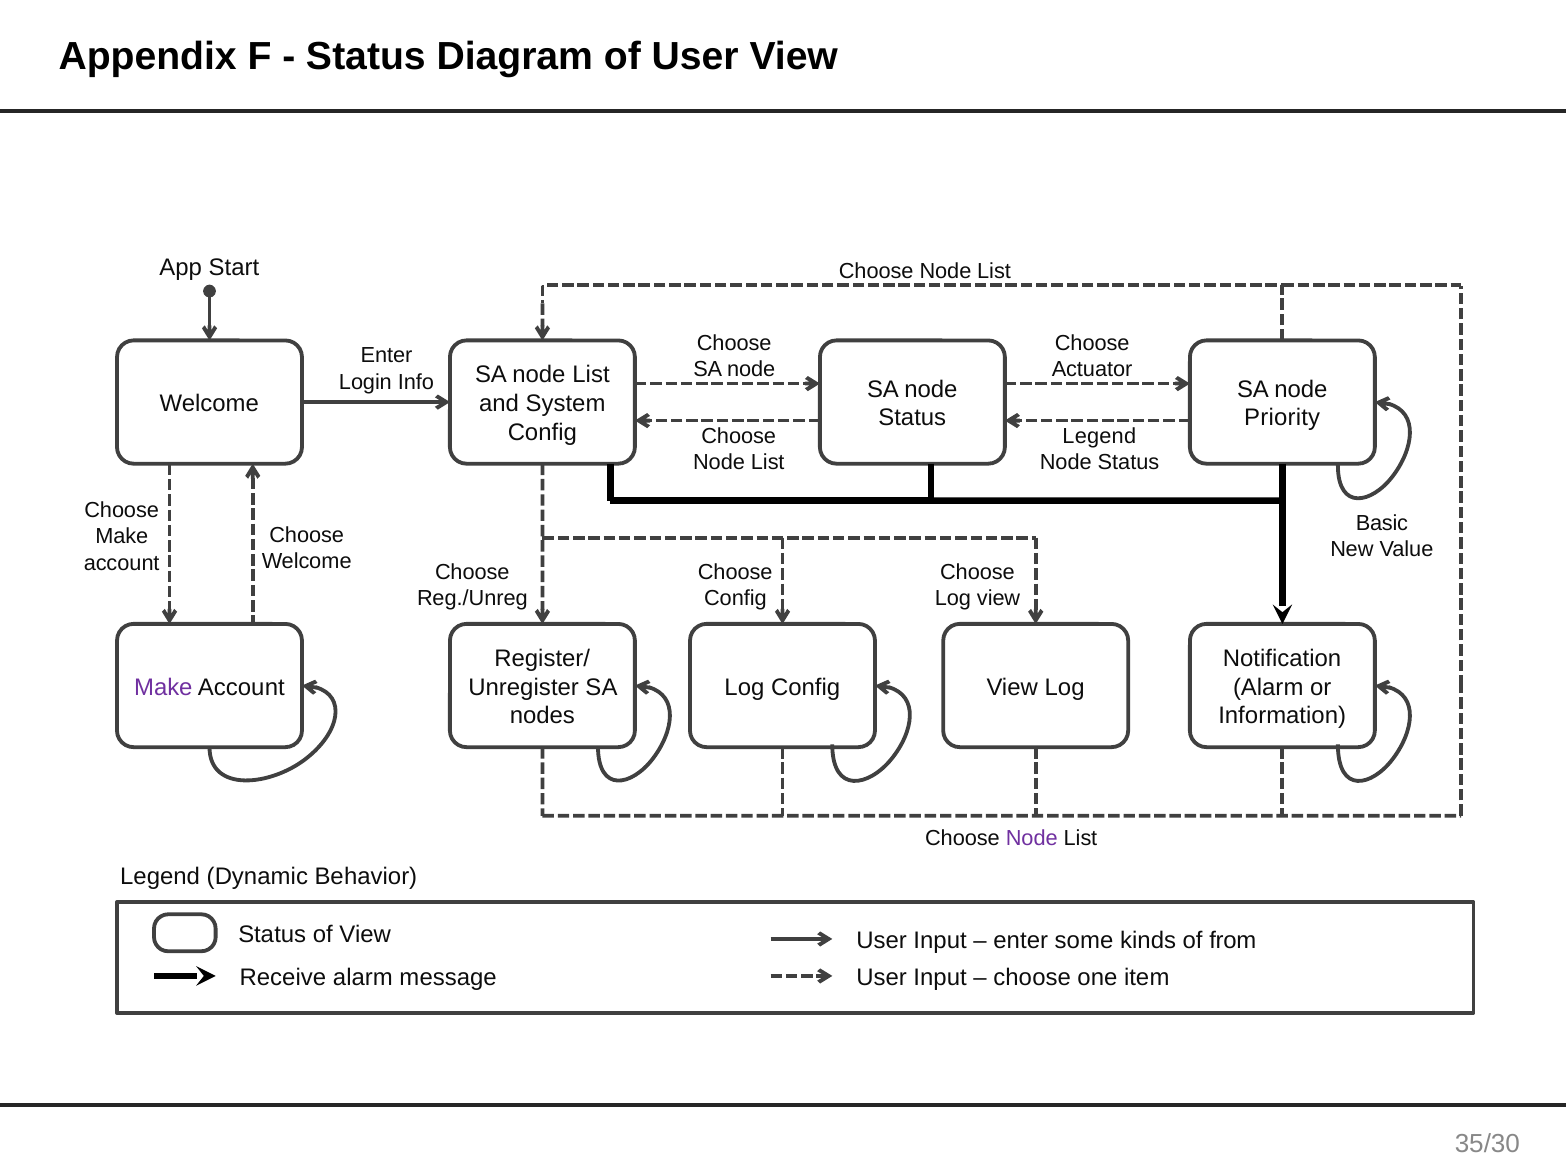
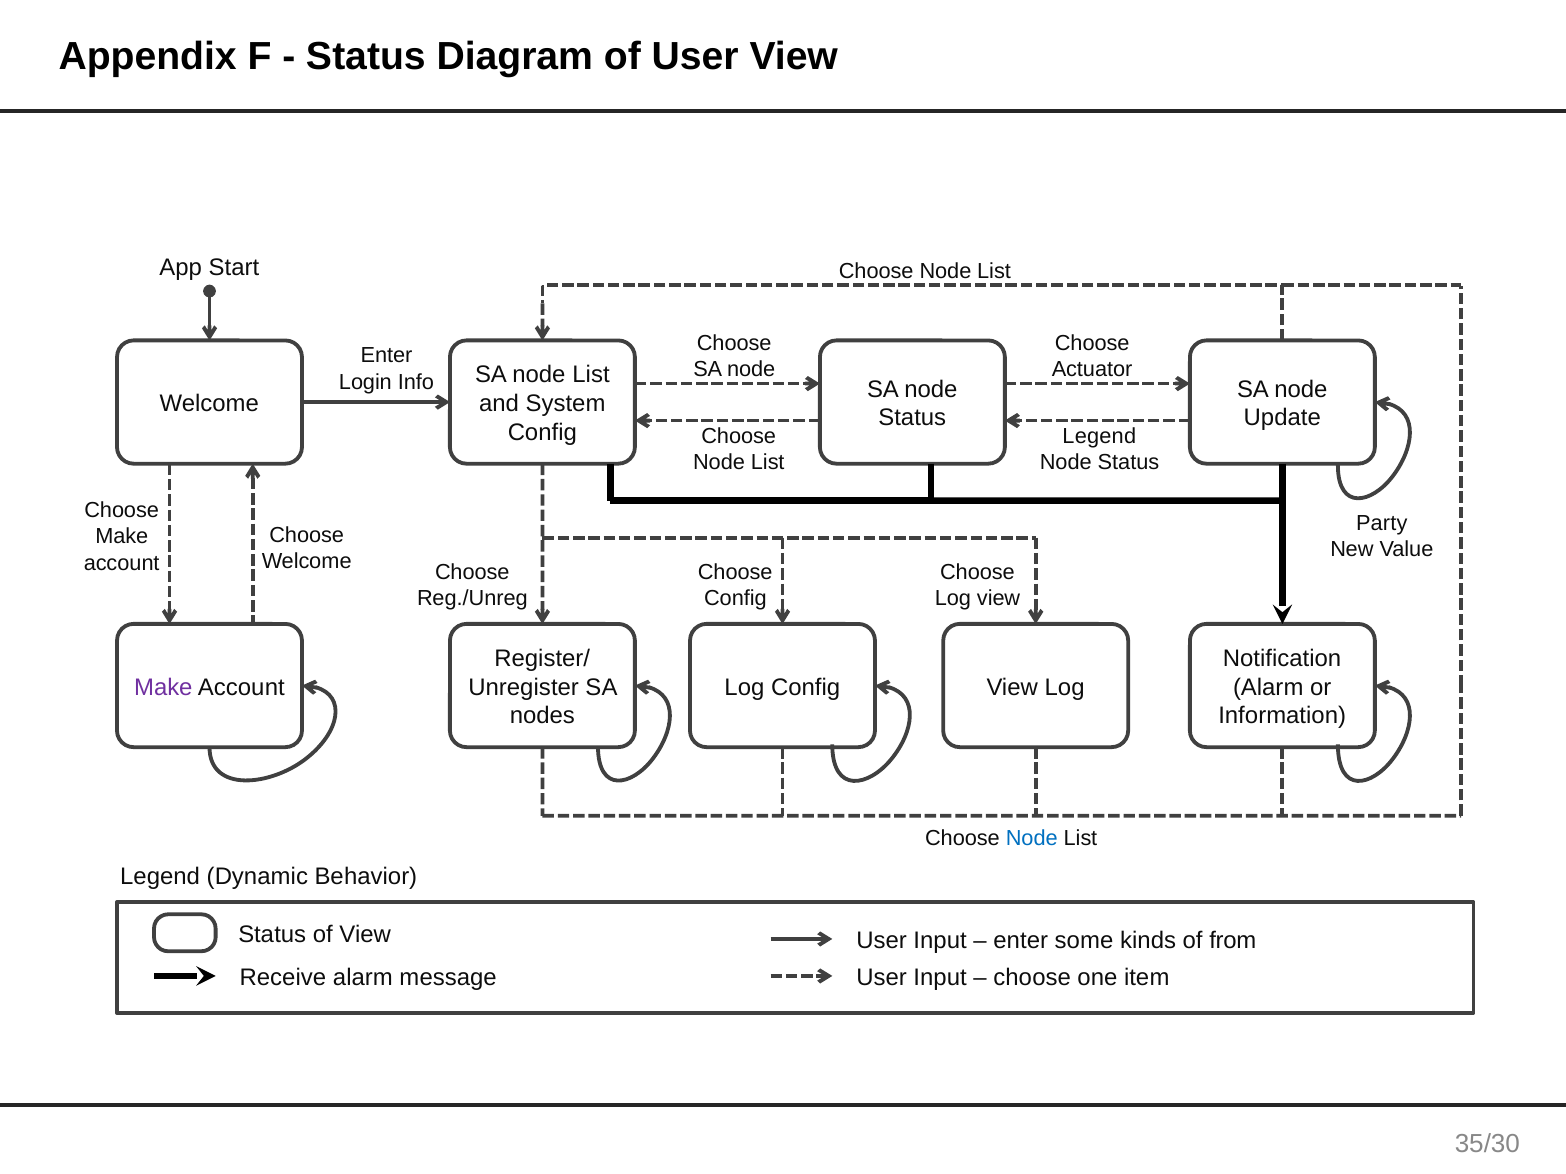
Priority: Priority -> Update
Basic: Basic -> Party
Node at (1032, 838) colour: purple -> blue
